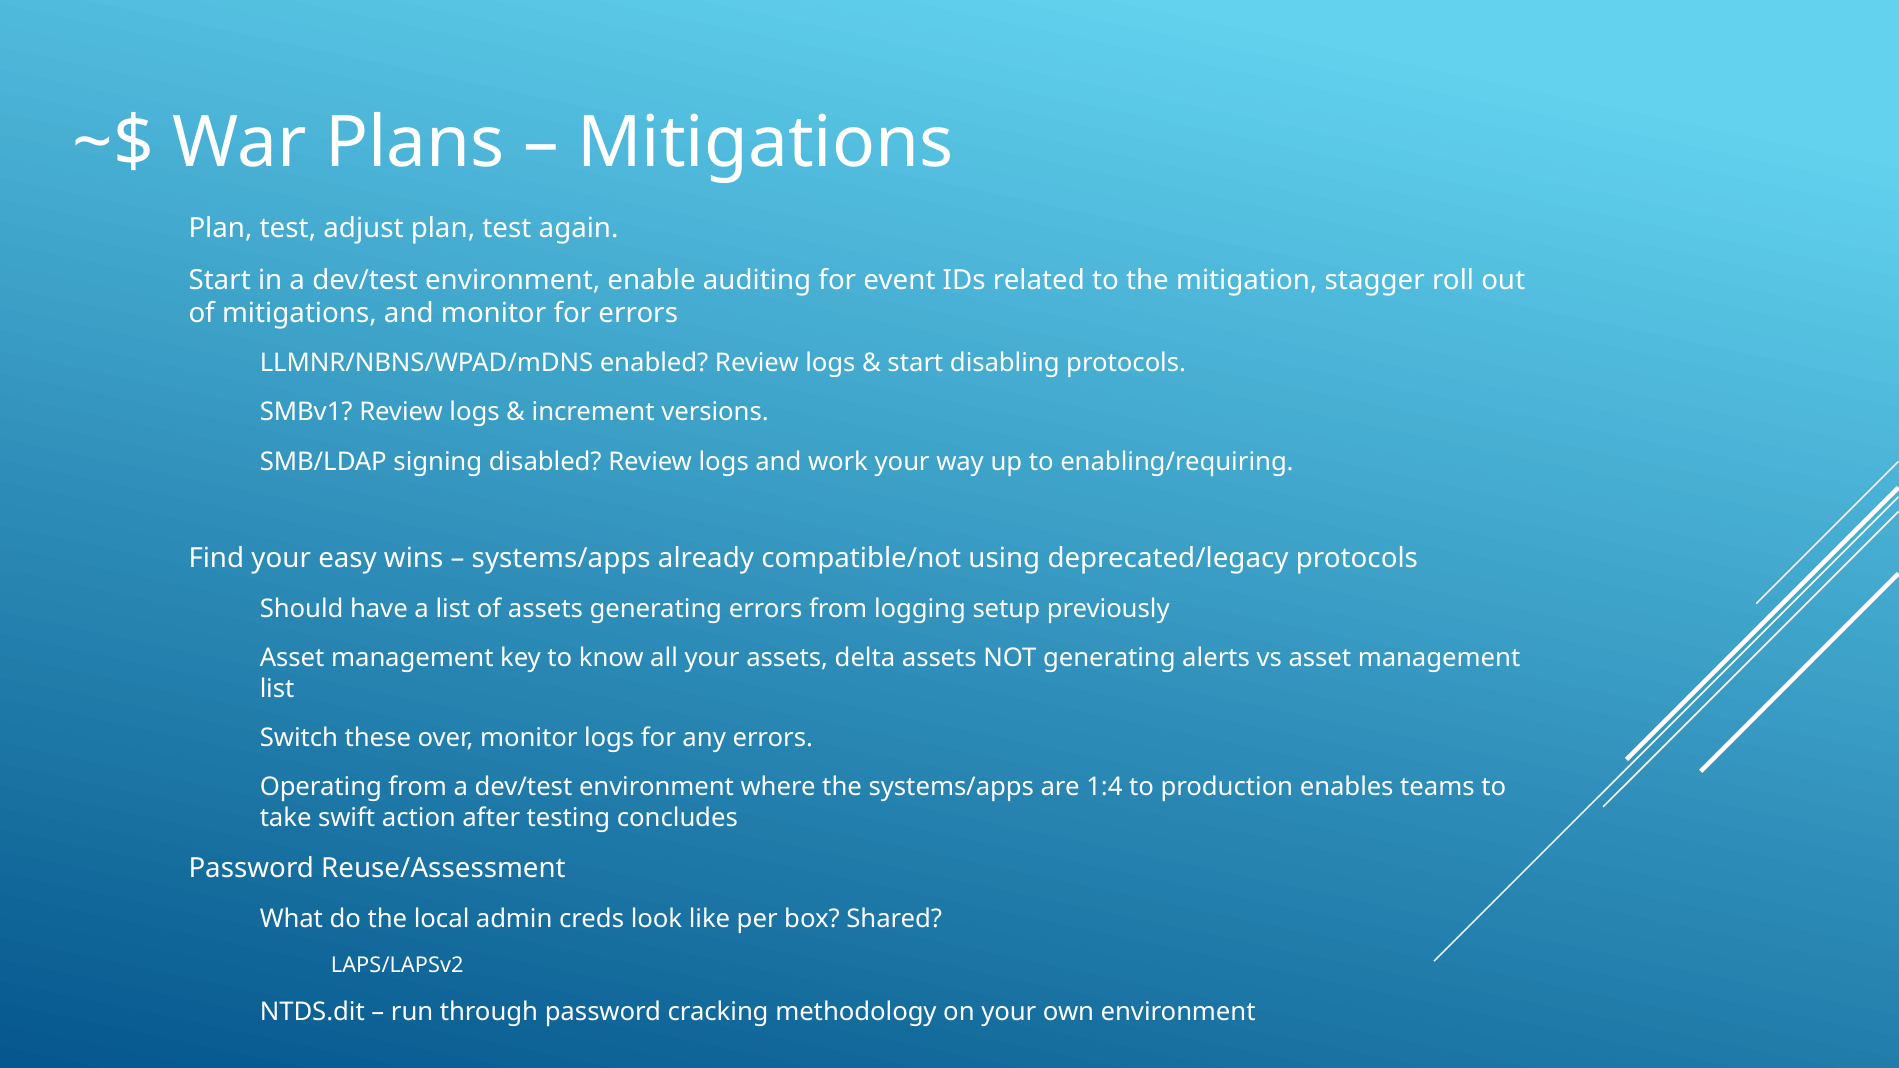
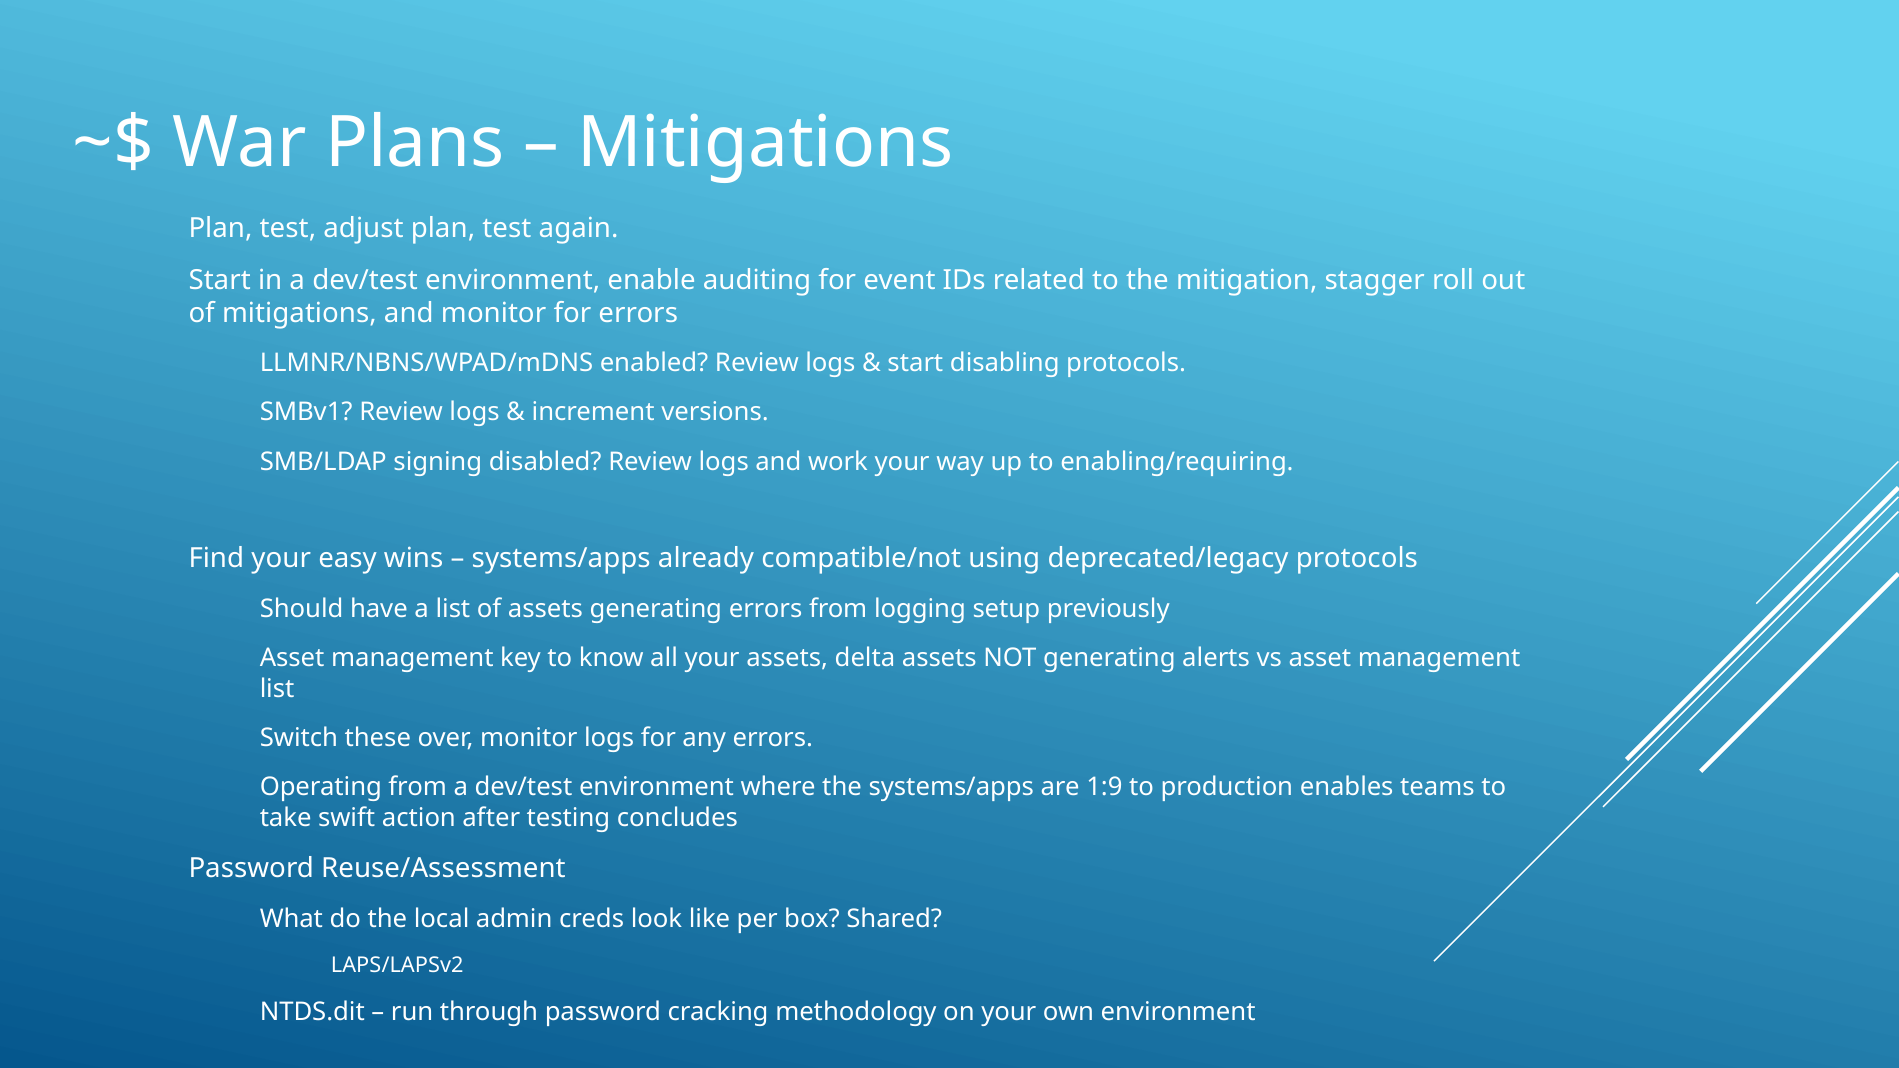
1:4: 1:4 -> 1:9
